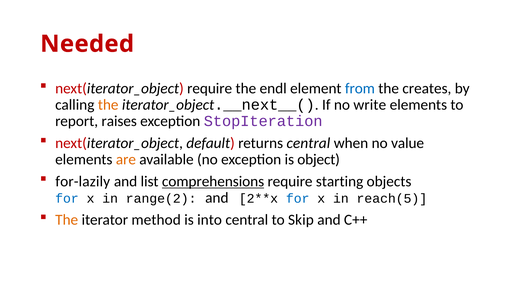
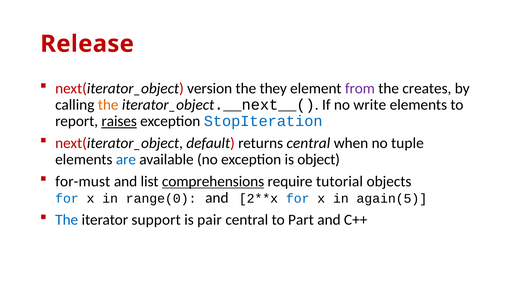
Needed: Needed -> Release
next(iterator_object require: require -> version
endl: endl -> they
from colour: blue -> purple
raises underline: none -> present
StopIteration colour: purple -> blue
value: value -> tuple
are colour: orange -> blue
for-lazily: for-lazily -> for-must
starting: starting -> tutorial
range(2: range(2 -> range(0
reach(5: reach(5 -> again(5
The at (67, 220) colour: orange -> blue
method: method -> support
into: into -> pair
Skip: Skip -> Part
